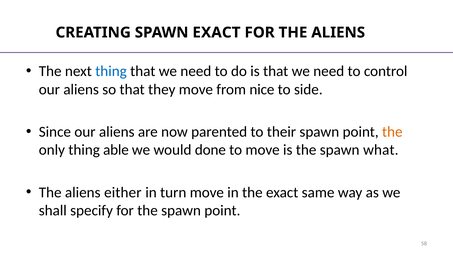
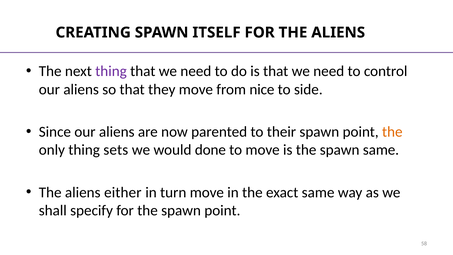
SPAWN EXACT: EXACT -> ITSELF
thing at (111, 71) colour: blue -> purple
able: able -> sets
spawn what: what -> same
